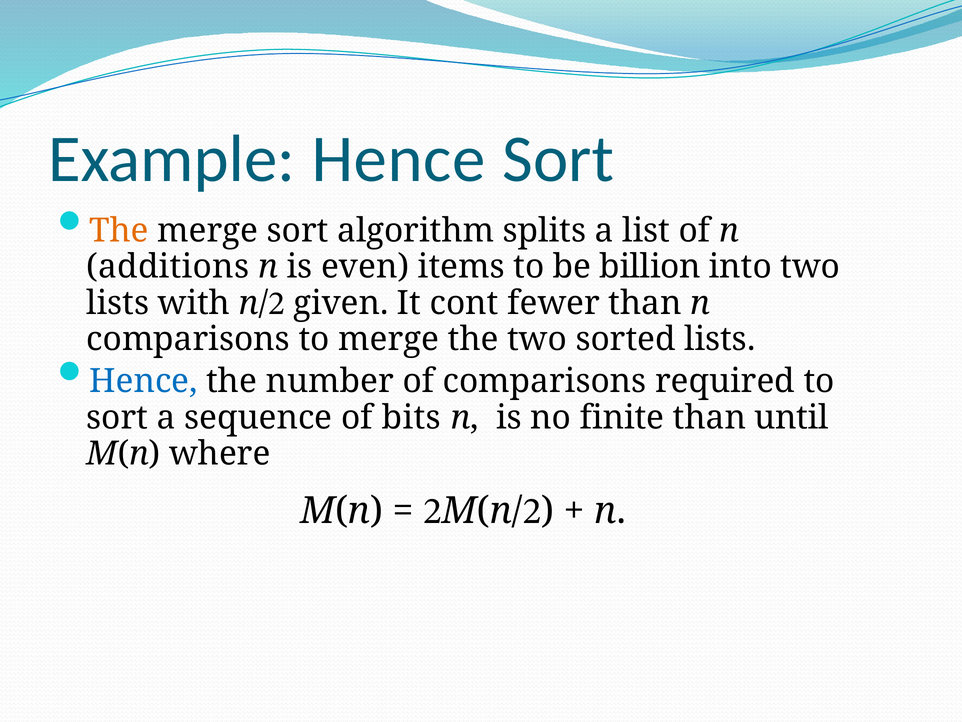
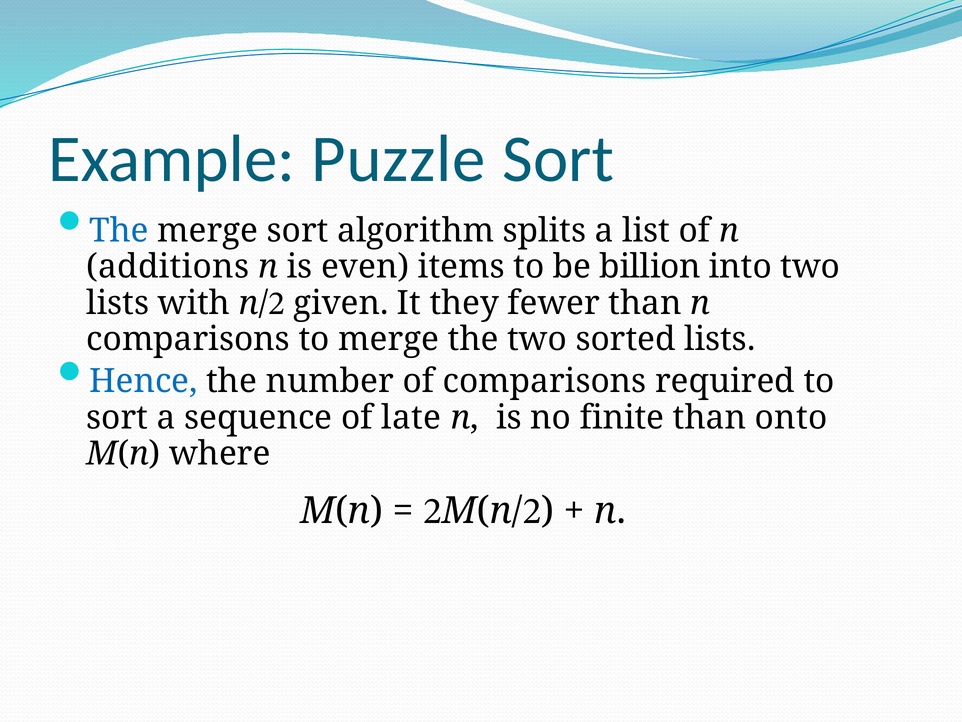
Example Hence: Hence -> Puzzle
The at (119, 231) colour: orange -> blue
cont: cont -> they
bits: bits -> late
until: until -> onto
